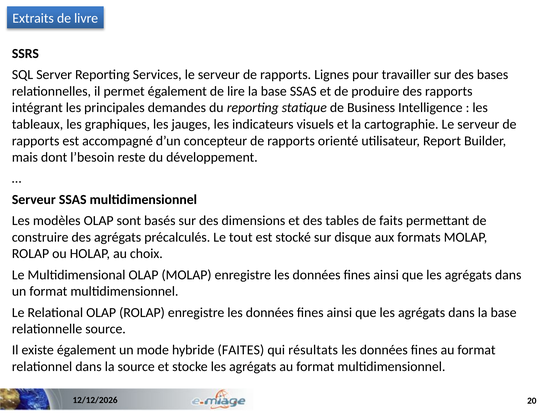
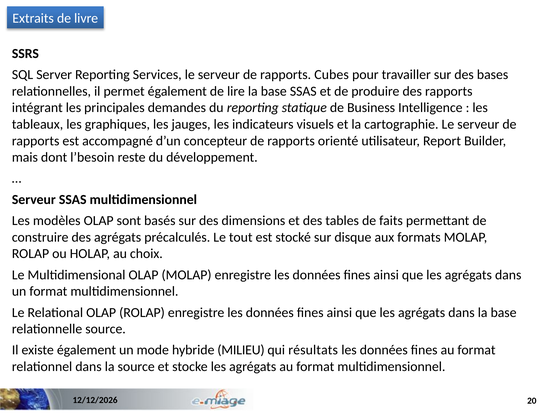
Lignes: Lignes -> Cubes
FAITES: FAITES -> MILIEU
